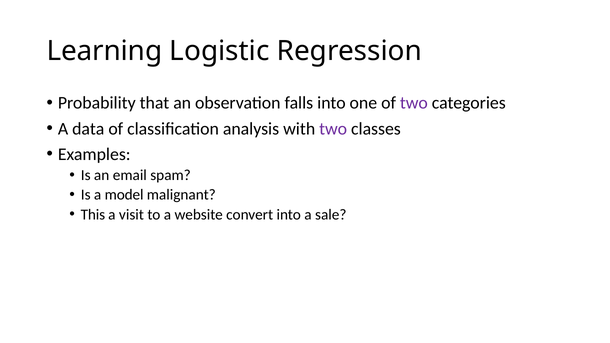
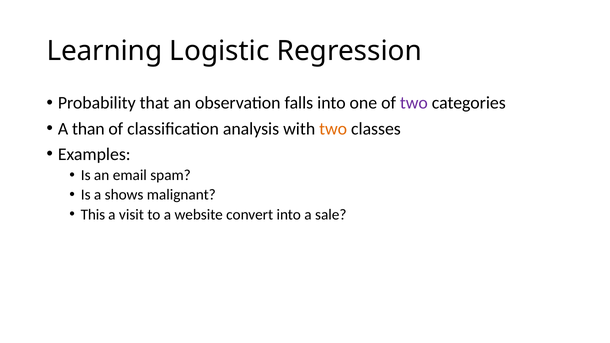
data: data -> than
two at (333, 129) colour: purple -> orange
model: model -> shows
